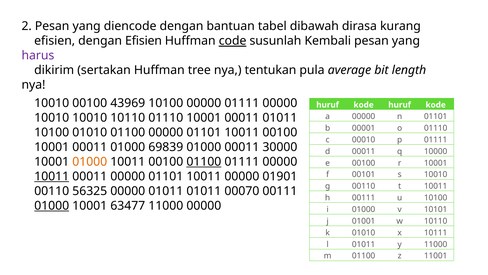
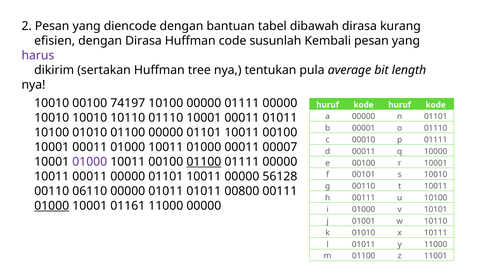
dengan Efisien: Efisien -> Dirasa
code underline: present -> none
43969: 43969 -> 74197
00011 01000 69839: 69839 -> 10011
30000: 30000 -> 00007
01000 at (90, 162) colour: orange -> purple
10011 at (52, 176) underline: present -> none
01901: 01901 -> 56128
56325: 56325 -> 06110
00070: 00070 -> 00800
63477: 63477 -> 01161
